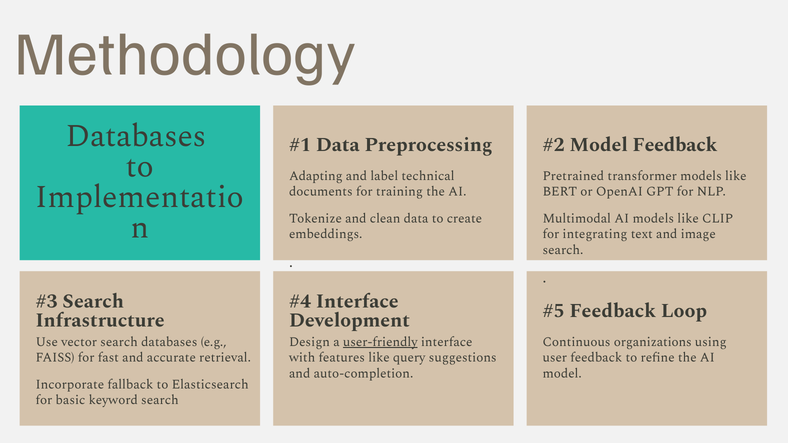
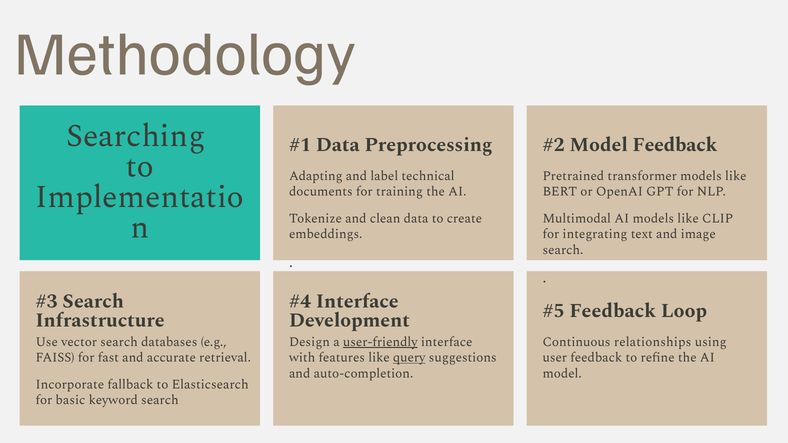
Databases at (136, 136): Databases -> Searching
organizations: organizations -> relationships
query underline: none -> present
